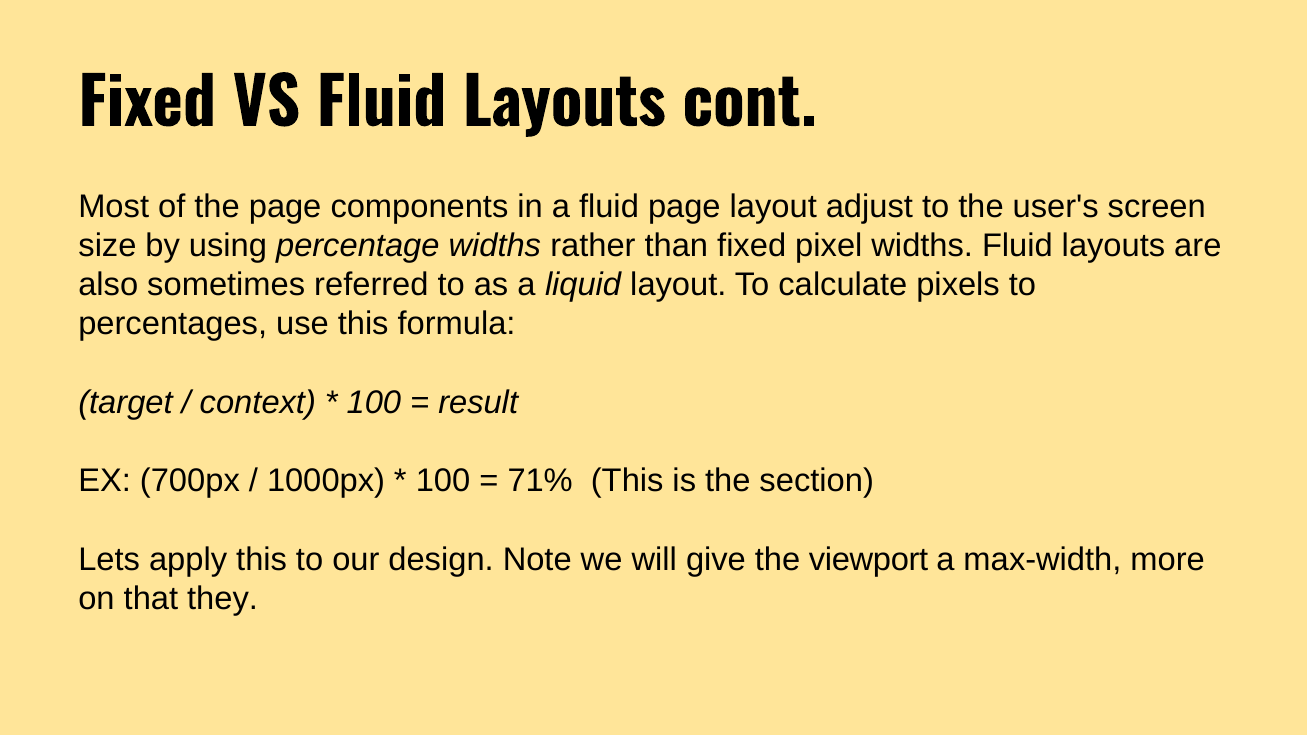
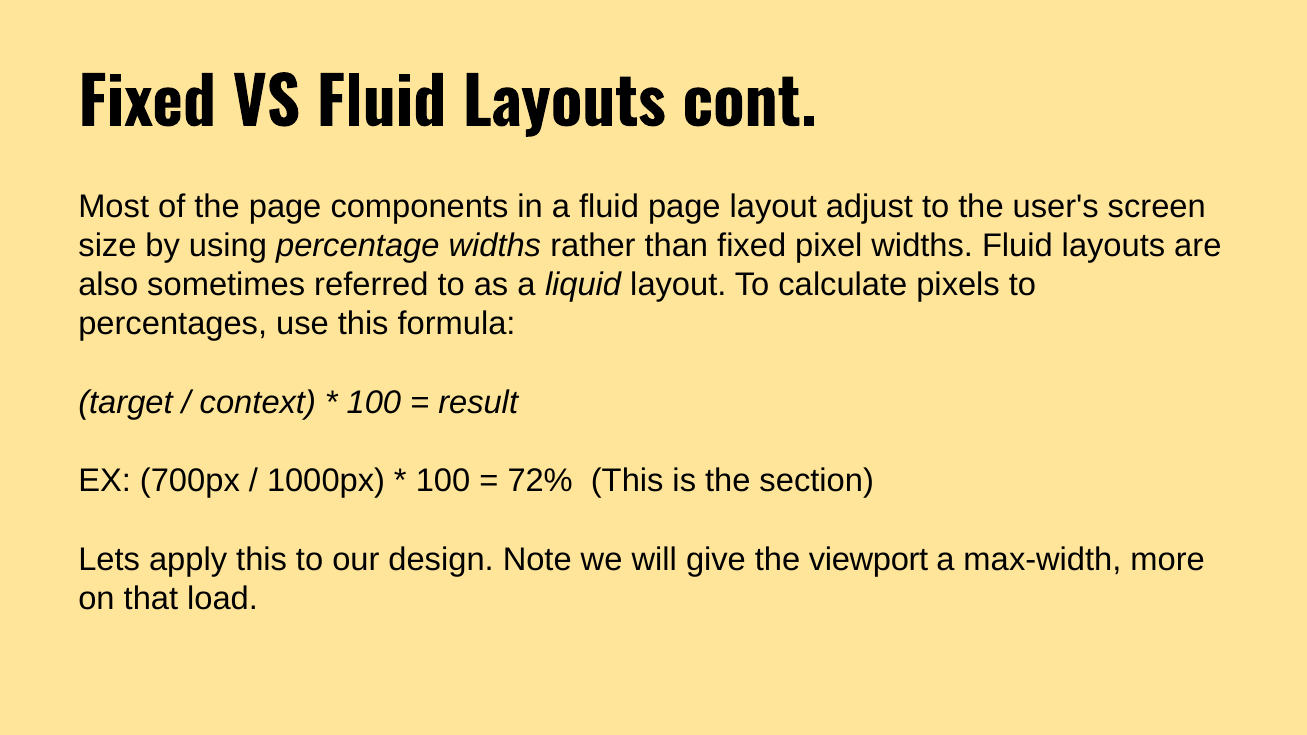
71%: 71% -> 72%
they: they -> load
